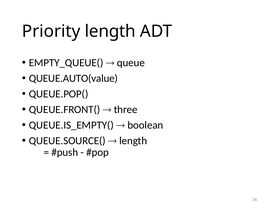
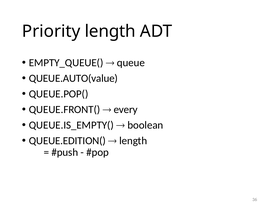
three: three -> every
QUEUE.SOURCE(: QUEUE.SOURCE( -> QUEUE.EDITION(
